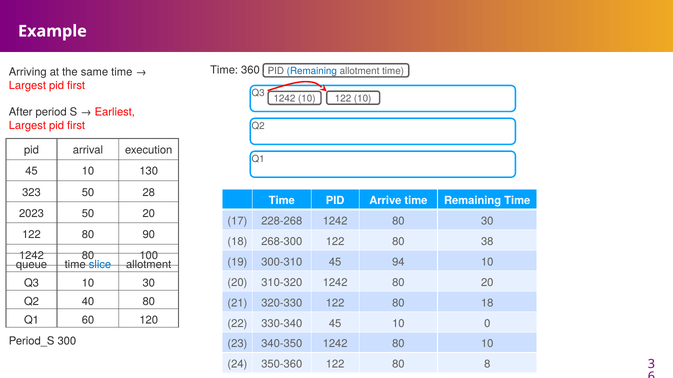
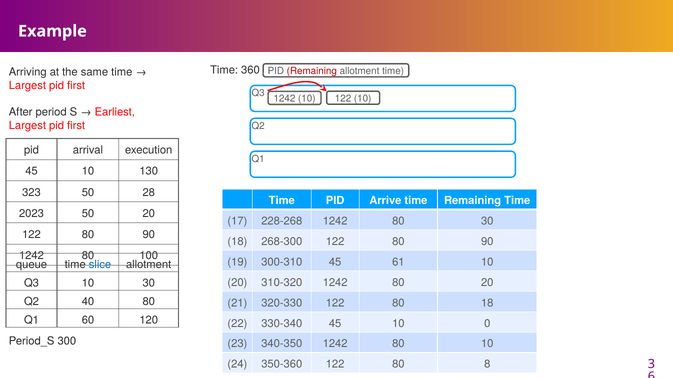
Remaining at (312, 71) colour: blue -> red
268-300 122 80 38: 38 -> 90
94: 94 -> 61
